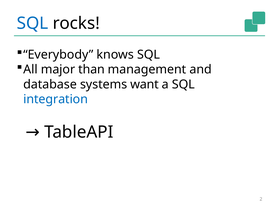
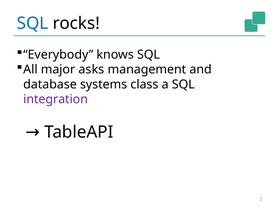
than: than -> asks
want: want -> class
integration colour: blue -> purple
